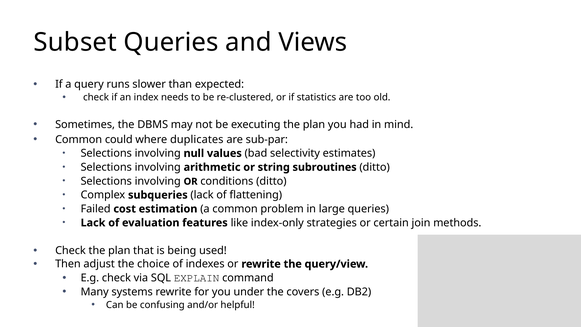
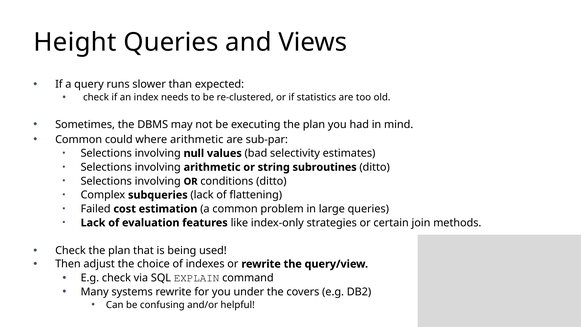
Subset: Subset -> Height
where duplicates: duplicates -> arithmetic
